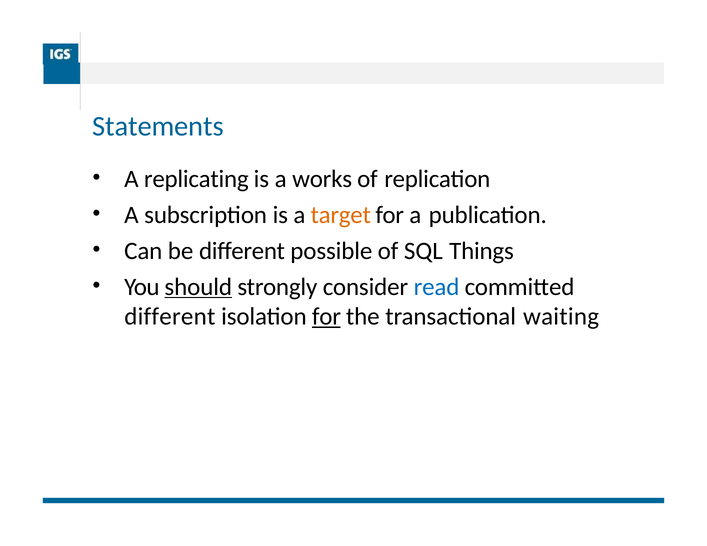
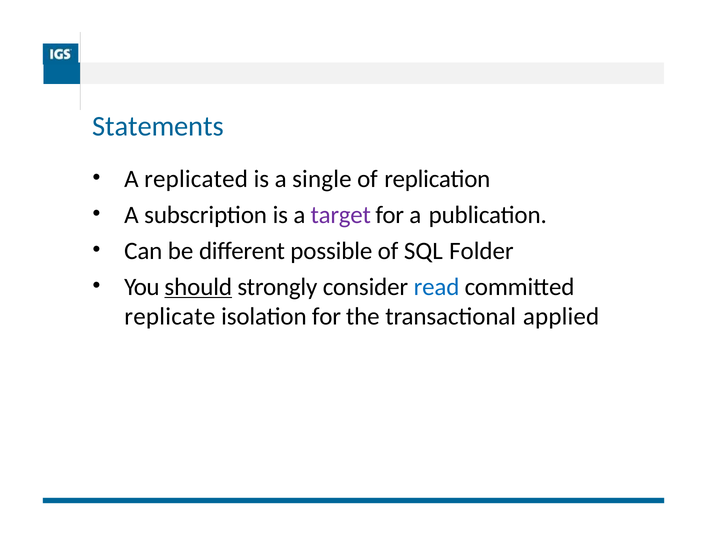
replicating: replicating -> replicated
works: works -> single
target colour: orange -> purple
Things: Things -> Folder
different at (170, 317): different -> replicate
for at (326, 317) underline: present -> none
waiting: waiting -> applied
